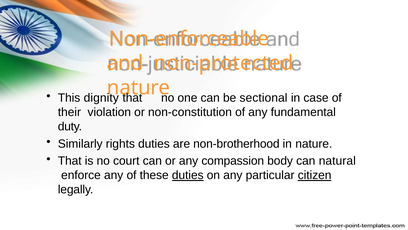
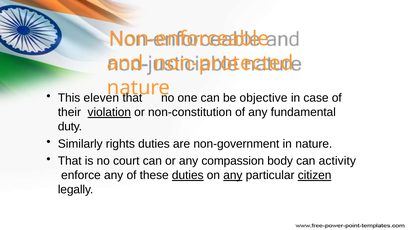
dignity: dignity -> eleven
sectional: sectional -> objective
violation underline: none -> present
non-brotherhood: non-brotherhood -> non-government
natural: natural -> activity
any at (233, 175) underline: none -> present
